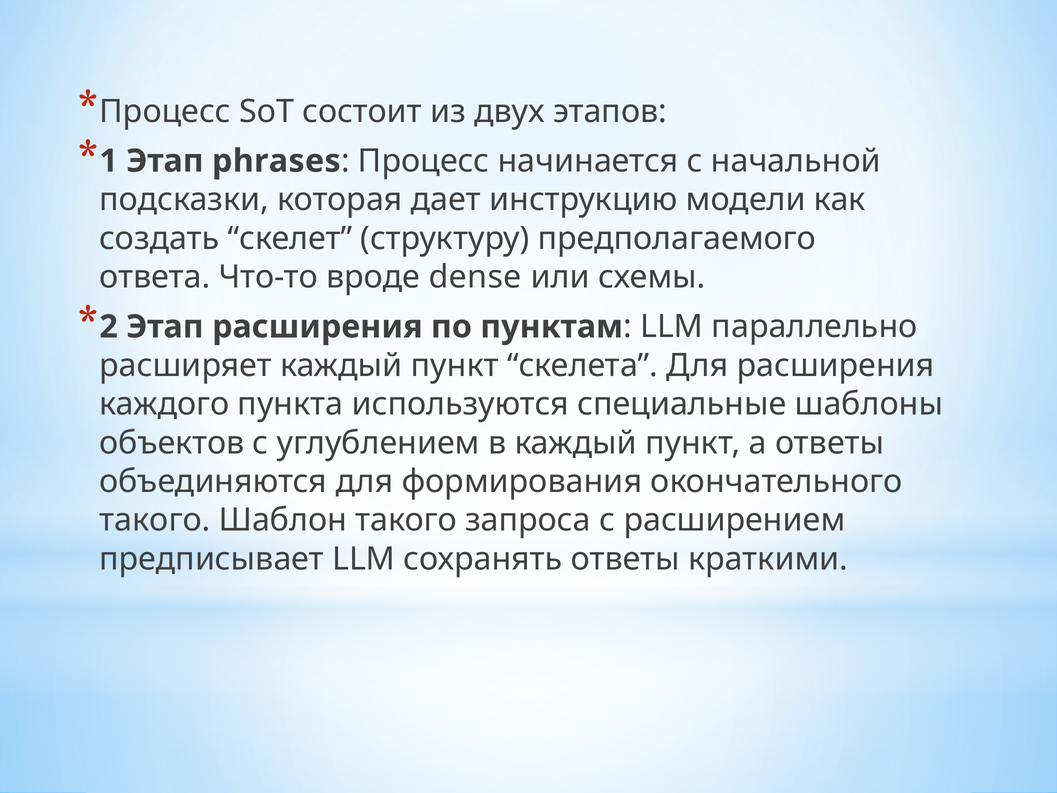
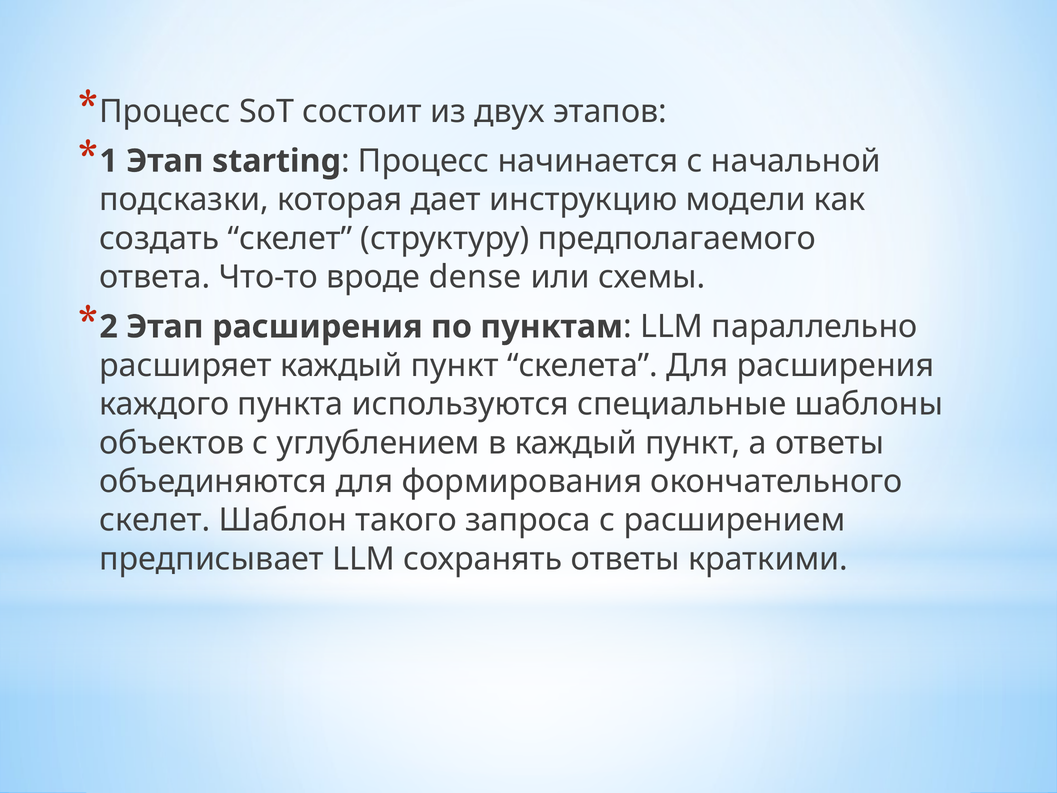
phrases: phrases -> starting
такого at (155, 520): такого -> скелет
